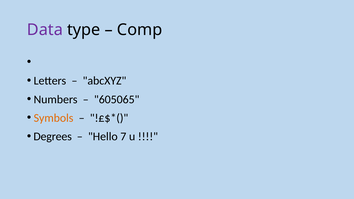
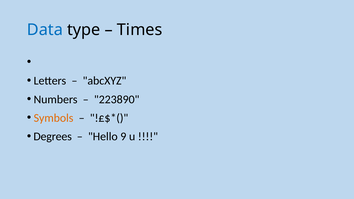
Data colour: purple -> blue
Comp: Comp -> Times
605065: 605065 -> 223890
7: 7 -> 9
